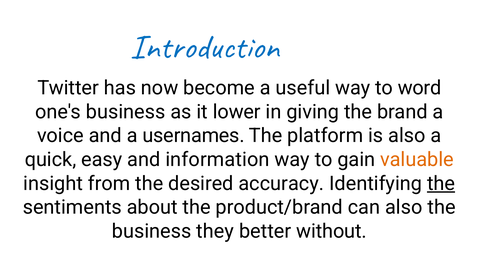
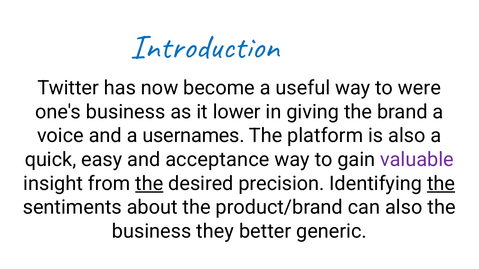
word: word -> were
information: information -> acceptance
valuable colour: orange -> purple
the at (149, 184) underline: none -> present
accuracy: accuracy -> precision
without: without -> generic
